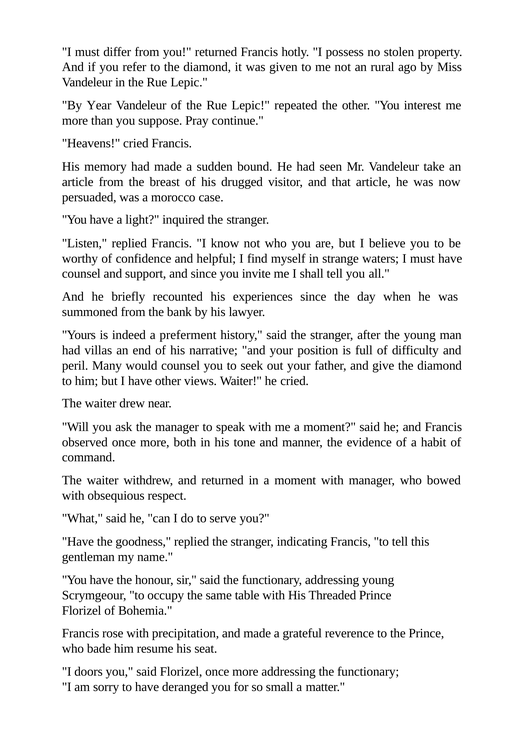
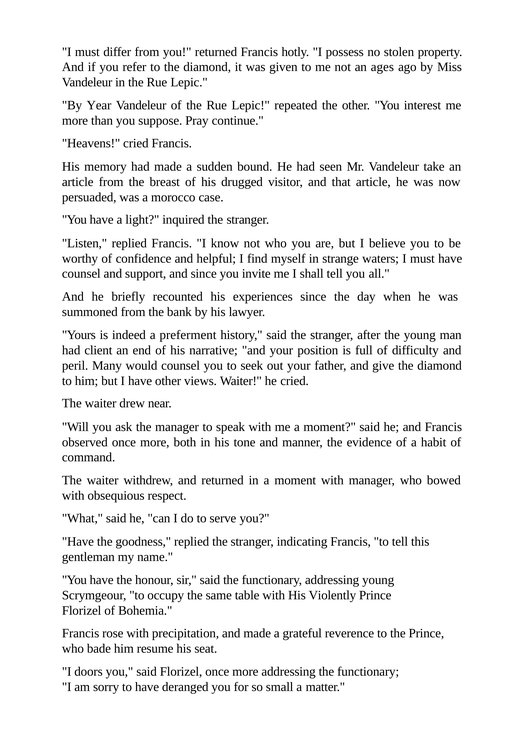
rural: rural -> ages
villas: villas -> client
Threaded: Threaded -> Violently
